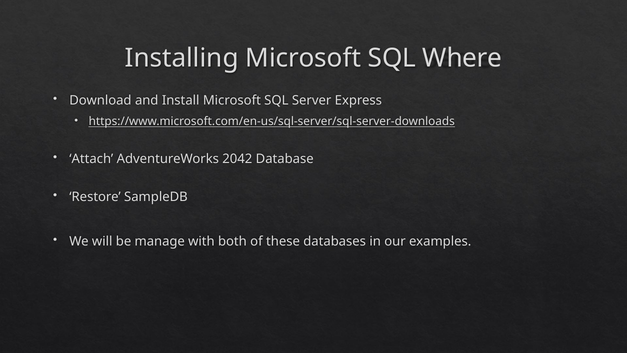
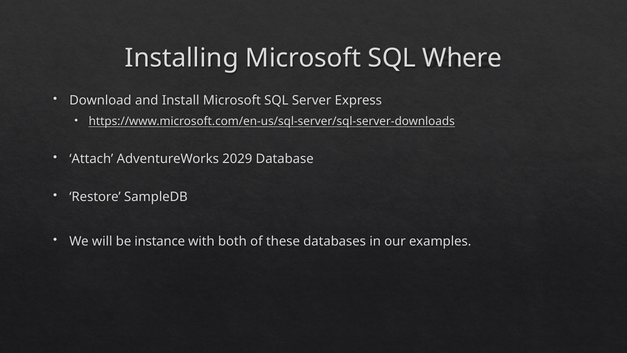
2042: 2042 -> 2029
manage: manage -> instance
